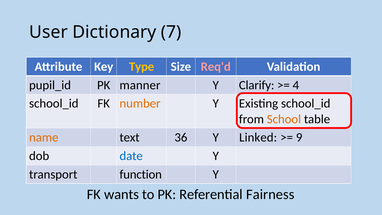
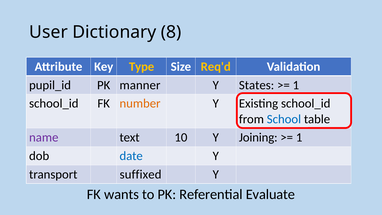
7: 7 -> 8
Req'd colour: pink -> yellow
Clarify: Clarify -> States
4 at (296, 85): 4 -> 1
School colour: orange -> blue
name colour: orange -> purple
36: 36 -> 10
Linked: Linked -> Joining
9 at (299, 137): 9 -> 1
function: function -> suffixed
Fairness: Fairness -> Evaluate
